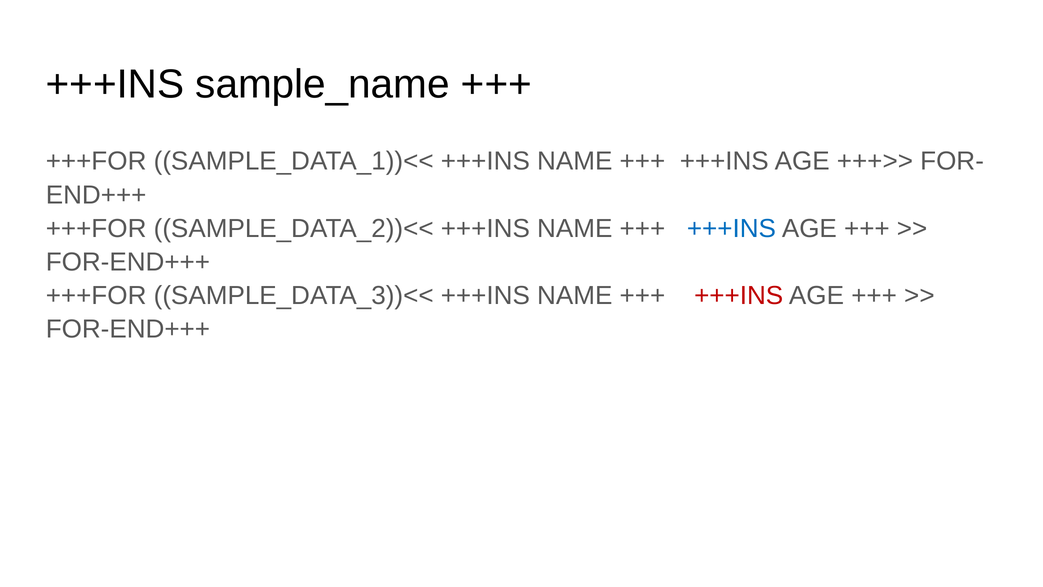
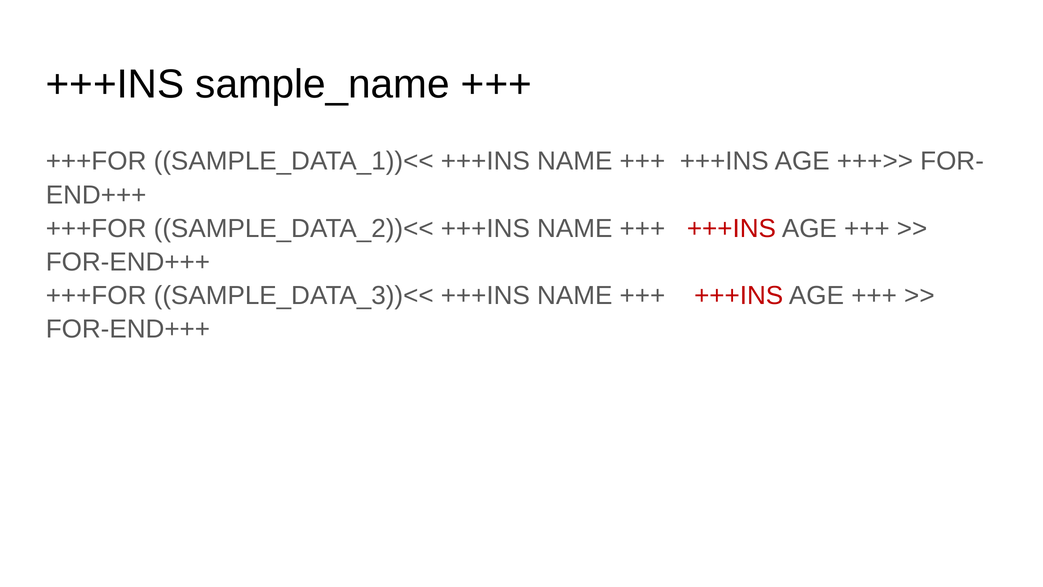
+++INS at (731, 228) colour: blue -> red
